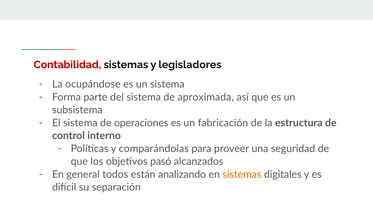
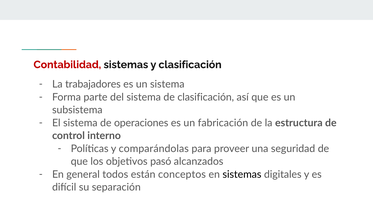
y legisladores: legisladores -> clasificación
ocupándose: ocupándose -> trabajadores
de aproximada: aproximada -> clasificación
analizando: analizando -> conceptos
sistemas at (242, 174) colour: orange -> black
